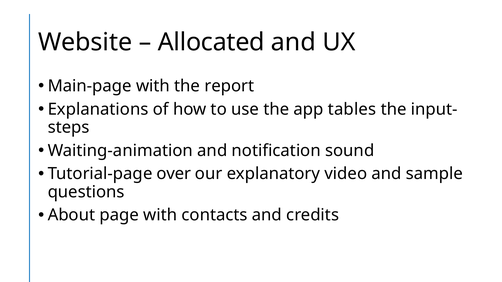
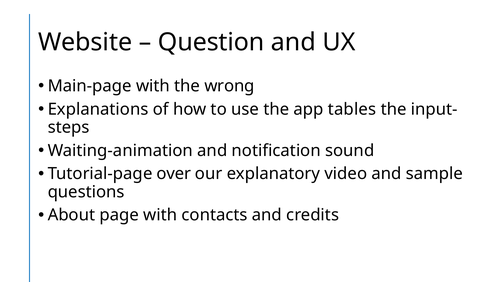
Allocated: Allocated -> Question
report: report -> wrong
